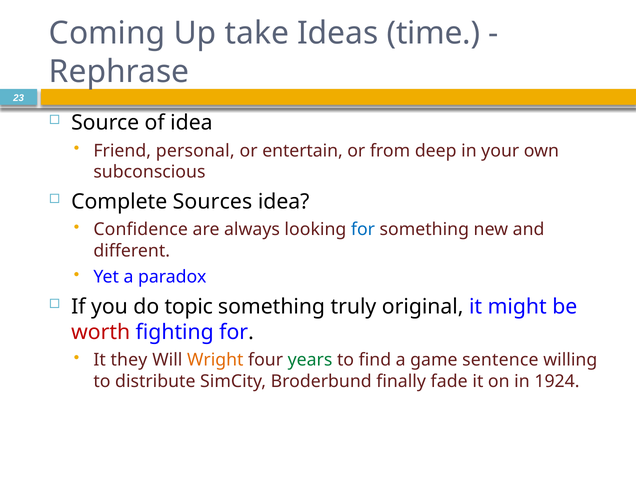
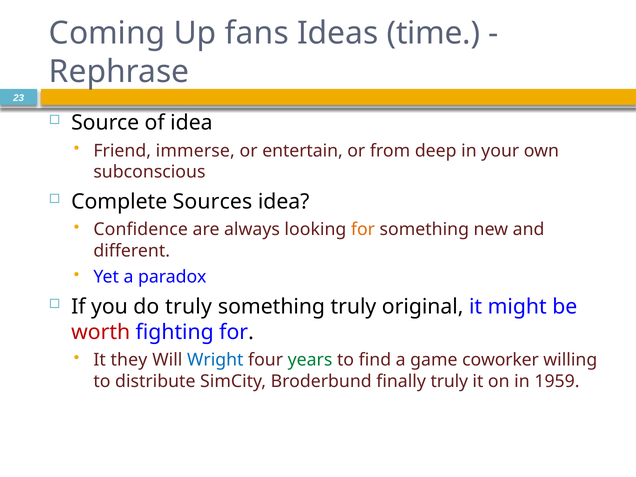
take: take -> fans
personal: personal -> immerse
for at (363, 230) colour: blue -> orange
do topic: topic -> truly
Wright colour: orange -> blue
sentence: sentence -> coworker
finally fade: fade -> truly
1924: 1924 -> 1959
